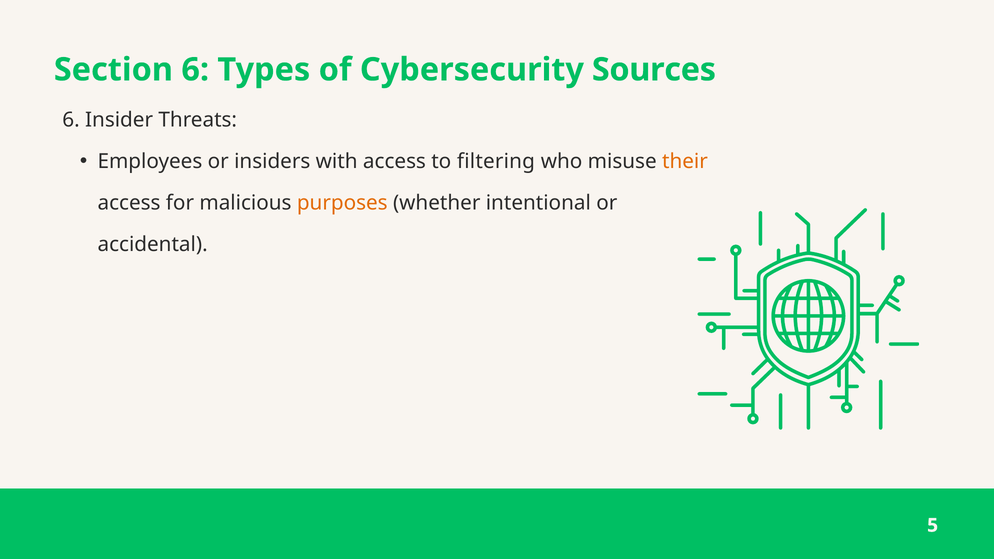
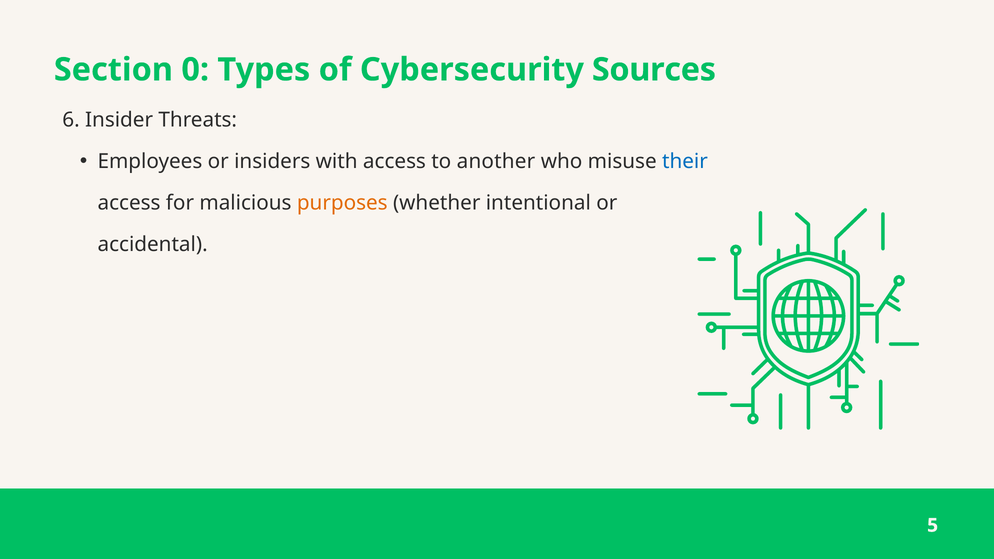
Section 6: 6 -> 0
filtering: filtering -> another
their colour: orange -> blue
